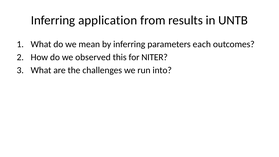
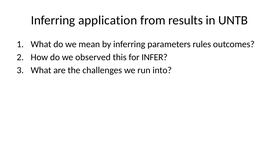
each: each -> rules
NITER: NITER -> INFER
